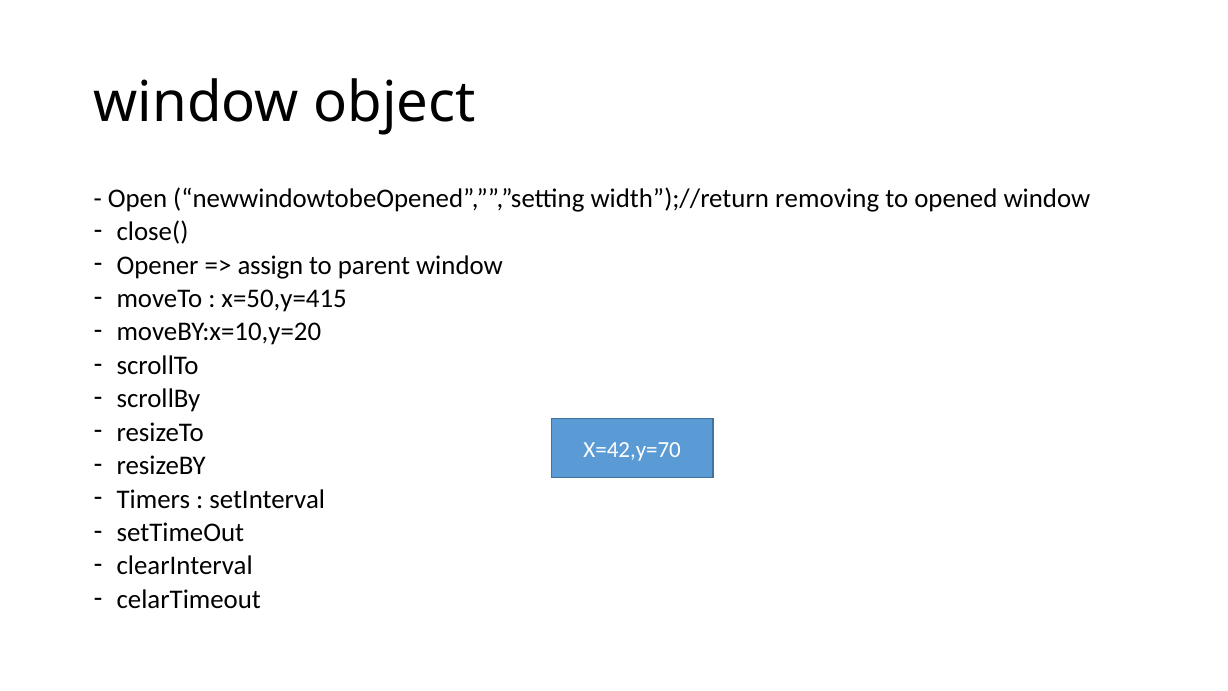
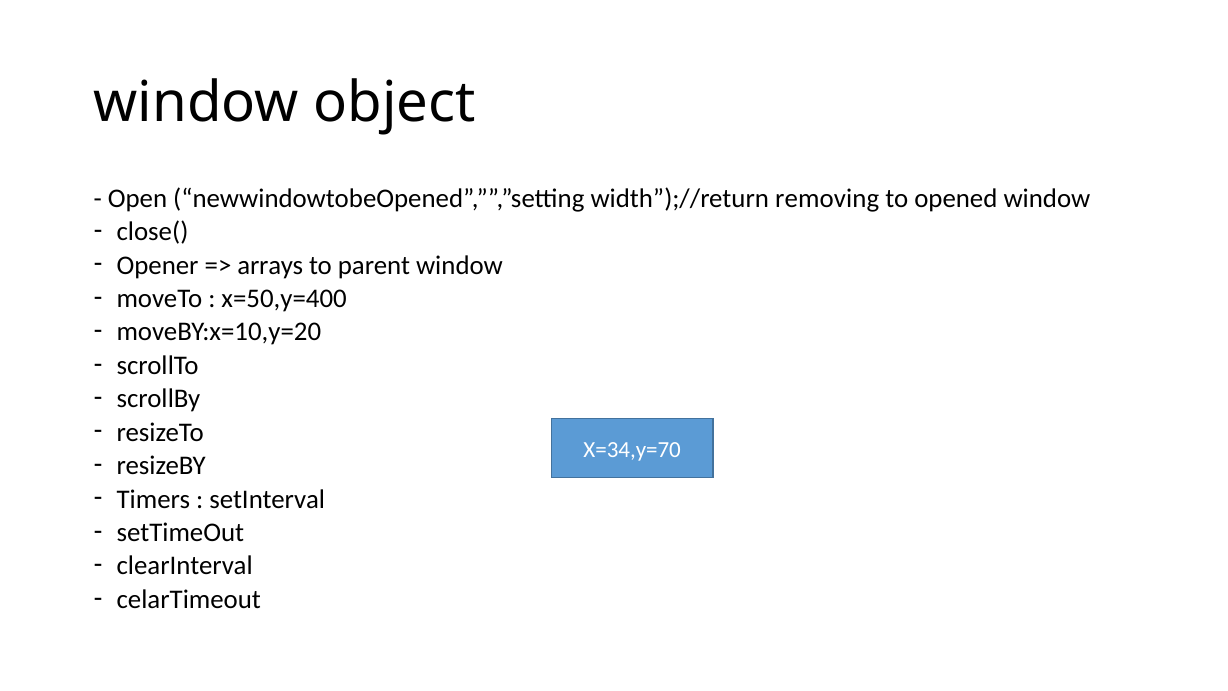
assign: assign -> arrays
x=50,y=415: x=50,y=415 -> x=50,y=400
X=42,y=70: X=42,y=70 -> X=34,y=70
